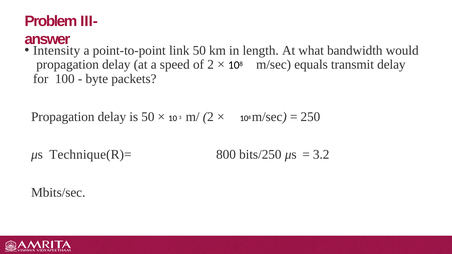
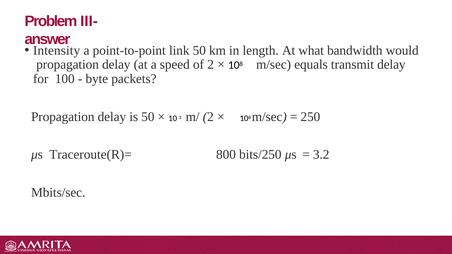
Technique(R)=: Technique(R)= -> Traceroute(R)=
